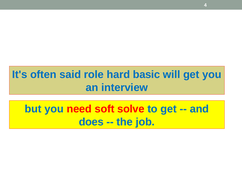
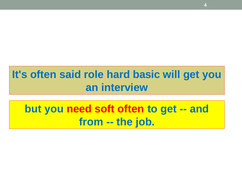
soft solve: solve -> often
does: does -> from
